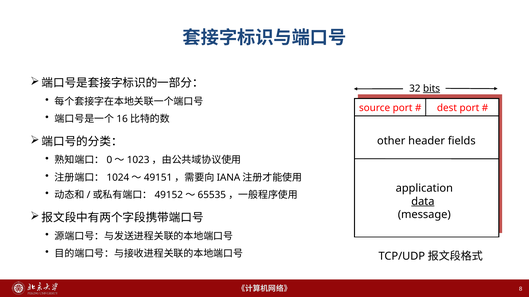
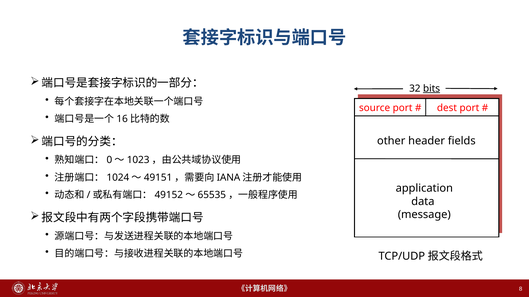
data underline: present -> none
